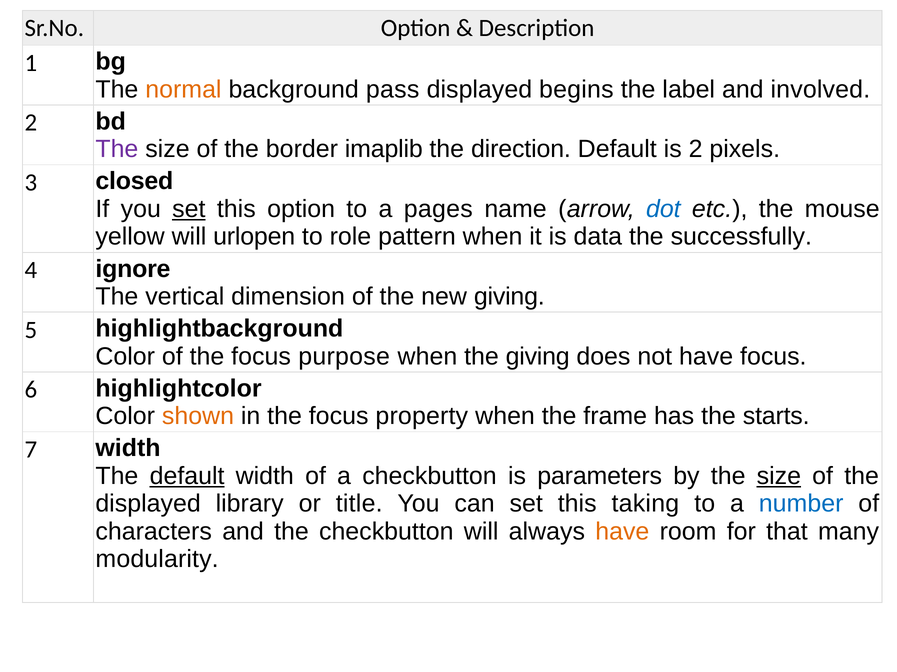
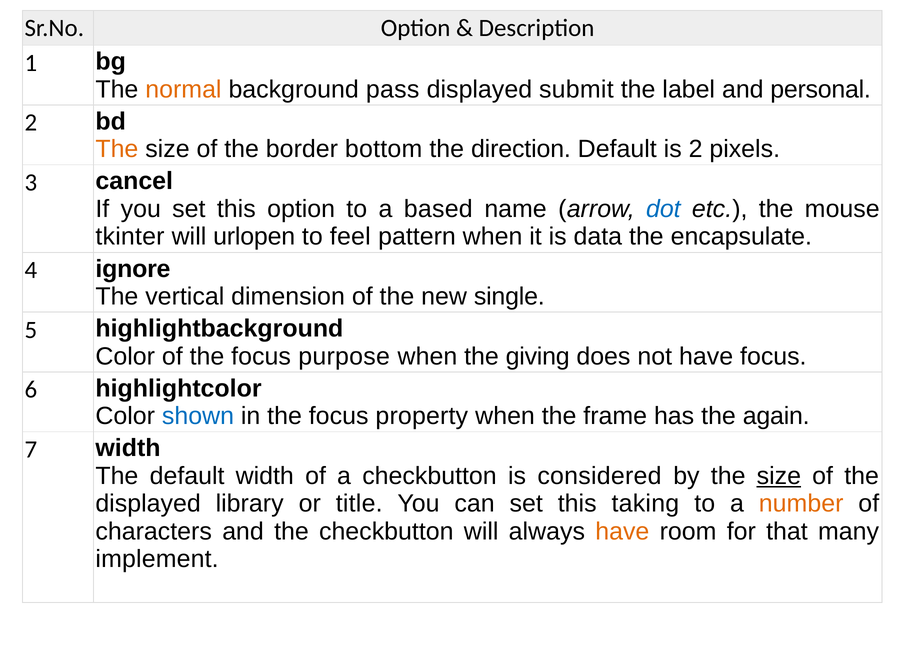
begins: begins -> submit
involved: involved -> personal
The at (117, 149) colour: purple -> orange
imaplib: imaplib -> bottom
closed: closed -> cancel
set at (189, 209) underline: present -> none
pages: pages -> based
yellow: yellow -> tkinter
role: role -> feel
successfully: successfully -> encapsulate
new giving: giving -> single
shown colour: orange -> blue
starts: starts -> again
default at (187, 476) underline: present -> none
parameters: parameters -> considered
number colour: blue -> orange
modularity: modularity -> implement
